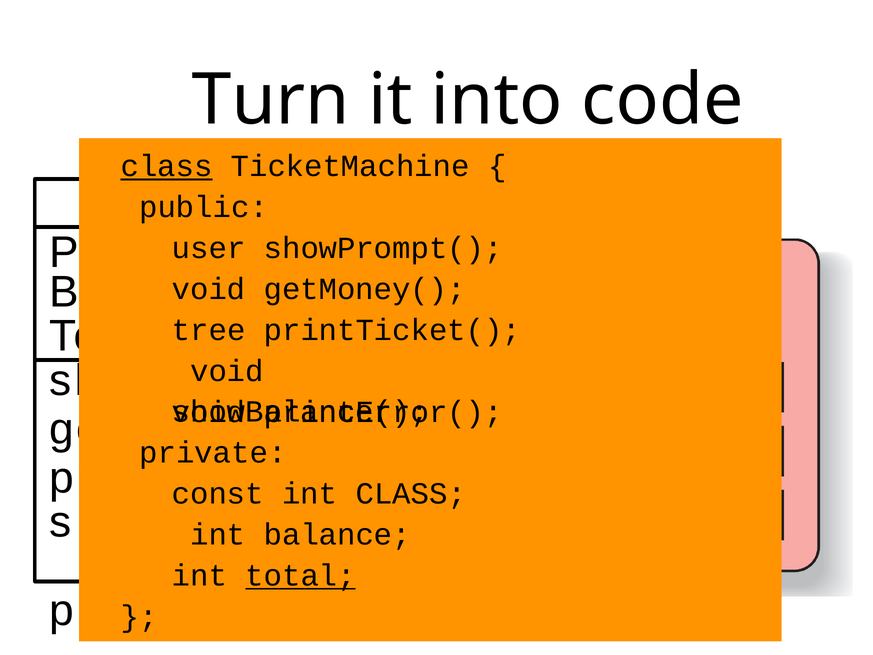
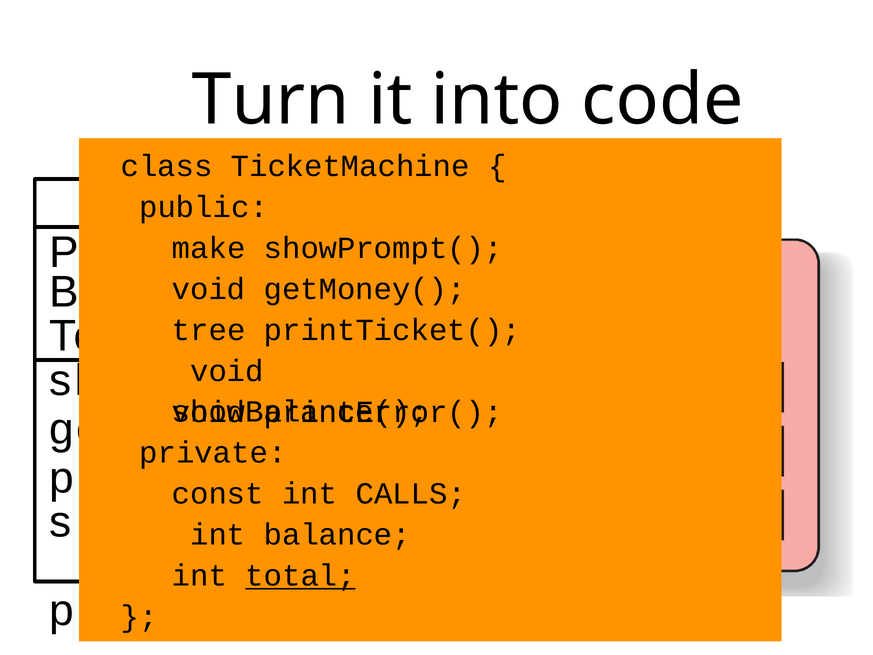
class at (167, 166) underline: present -> none
user: user -> make
CLASS at (411, 494): CLASS -> CALLS
